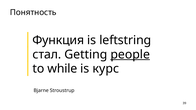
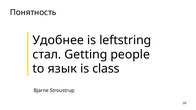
Функция: Функция -> Удобнее
people underline: present -> none
while: while -> язык
курс: курс -> class
